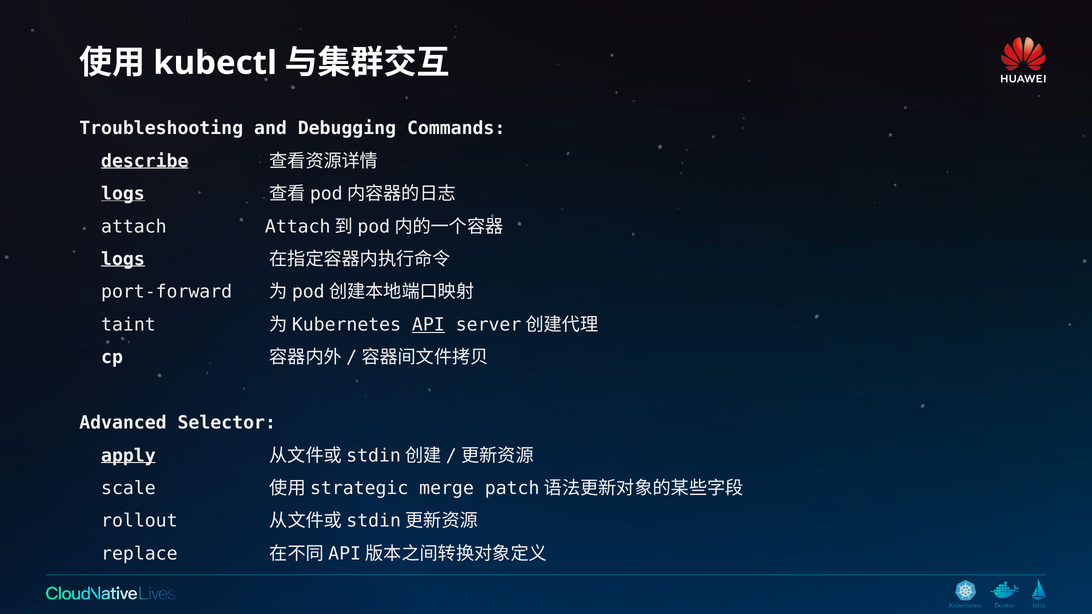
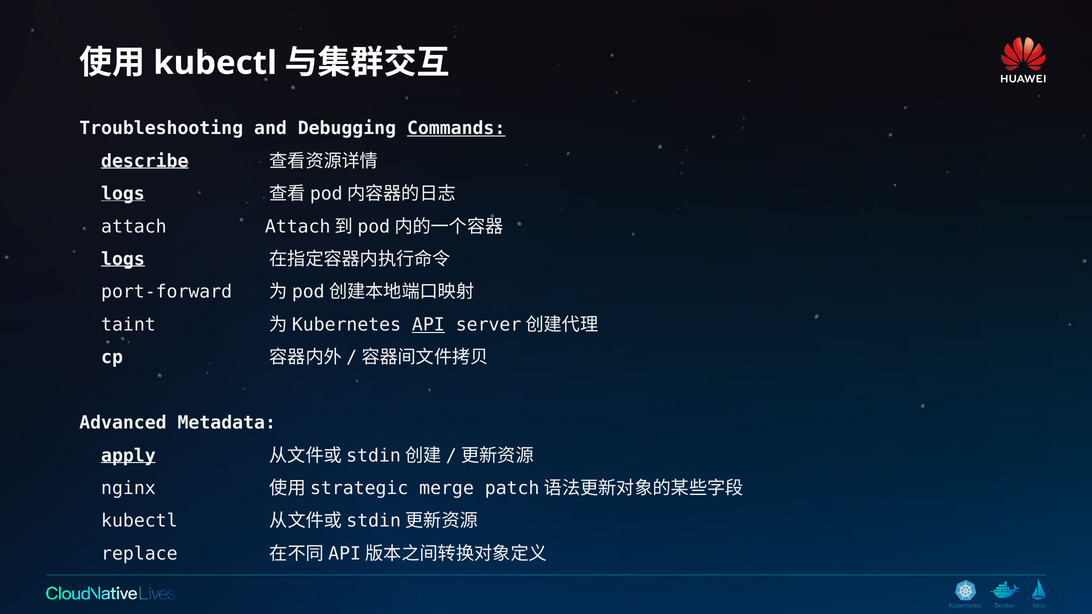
Commands underline: none -> present
Selector: Selector -> Metadata
scale: scale -> nginx
rollout at (139, 521): rollout -> kubectl
